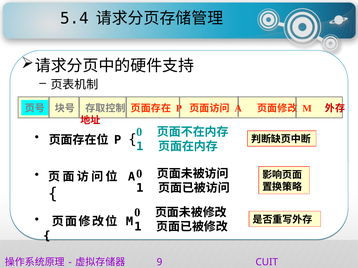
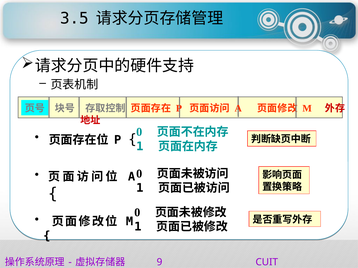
5.4: 5.4 -> 3.5
